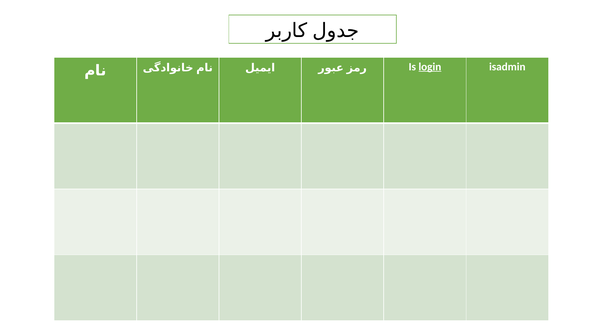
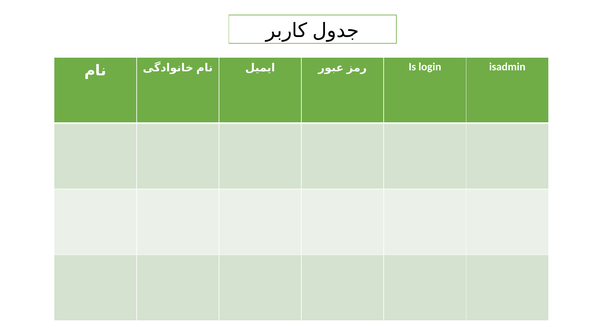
login underline: present -> none
